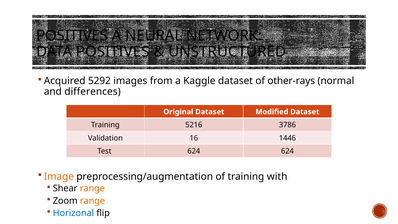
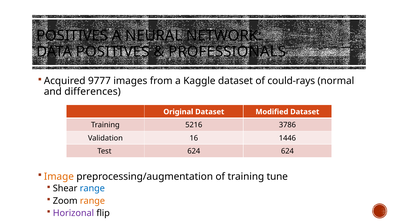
UNSTRUCTURED: UNSTRUCTURED -> PROFESSIONALS
5292: 5292 -> 9777
other-rays: other-rays -> could-rays
with: with -> tune
range at (92, 188) colour: orange -> blue
Horizonal colour: blue -> purple
